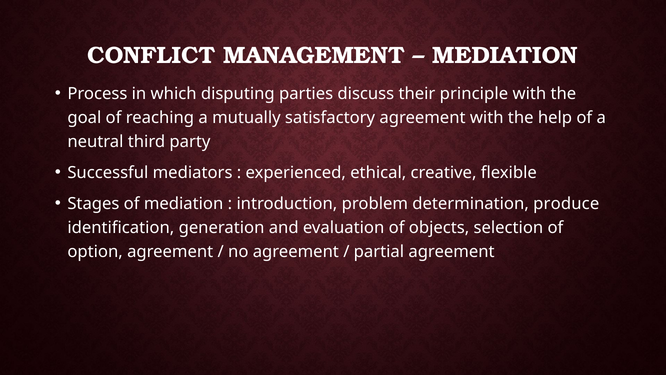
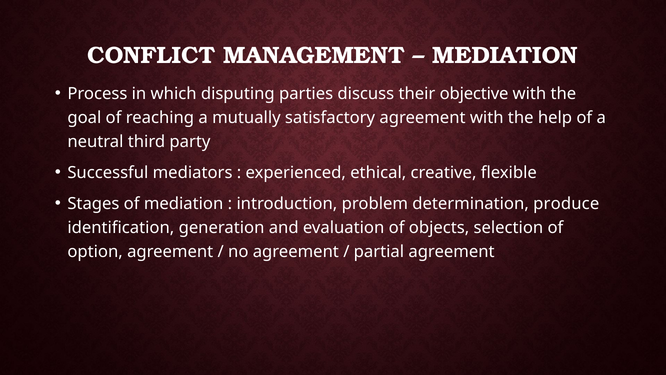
principle: principle -> objective
